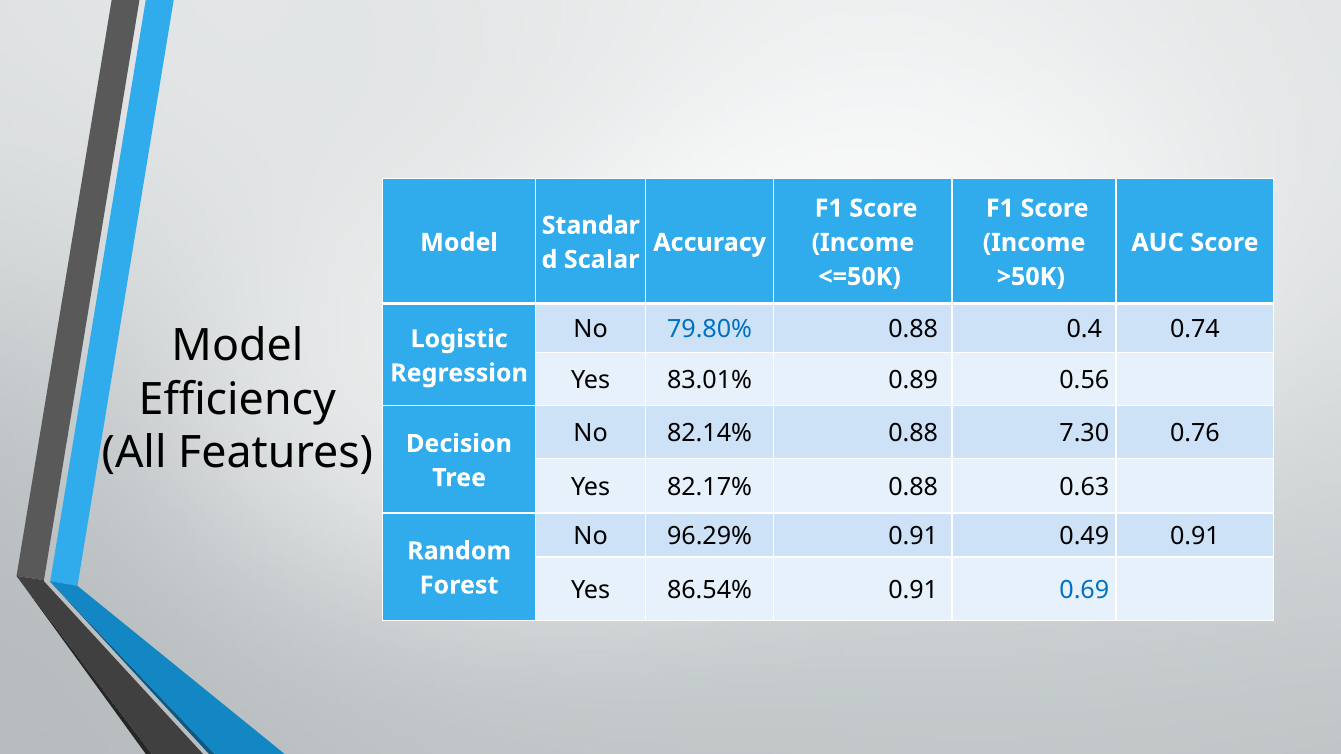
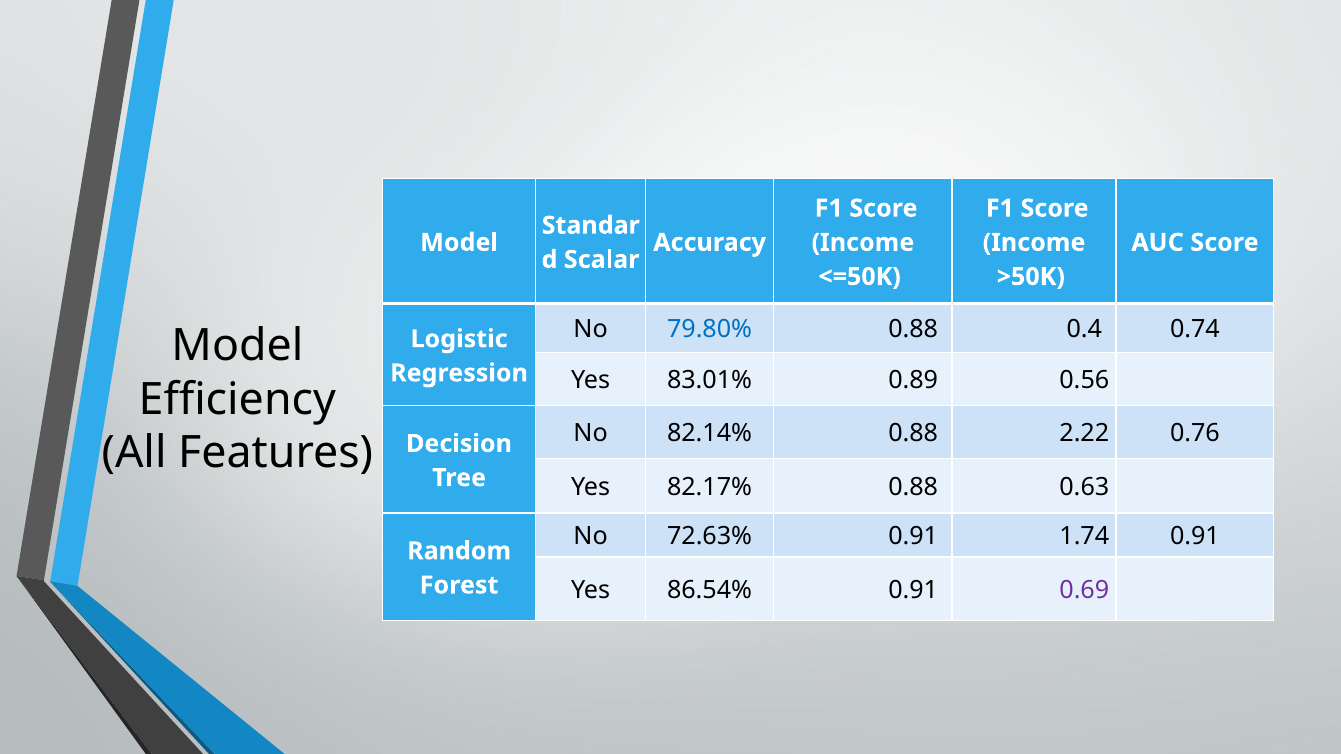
7.30: 7.30 -> 2.22
96.29%: 96.29% -> 72.63%
0.49: 0.49 -> 1.74
0.69 colour: blue -> purple
